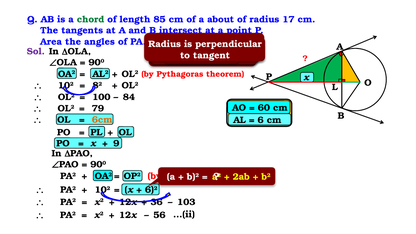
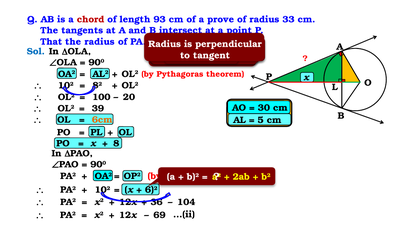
chord colour: green -> red
85: 85 -> 93
about: about -> prove
17: 17 -> 33
Area: Area -> That
the angles: angles -> radius
Sol colour: purple -> blue
84: 84 -> 20
60: 60 -> 30
79: 79 -> 39
6: 6 -> 5
9: 9 -> 8
103: 103 -> 104
56: 56 -> 69
